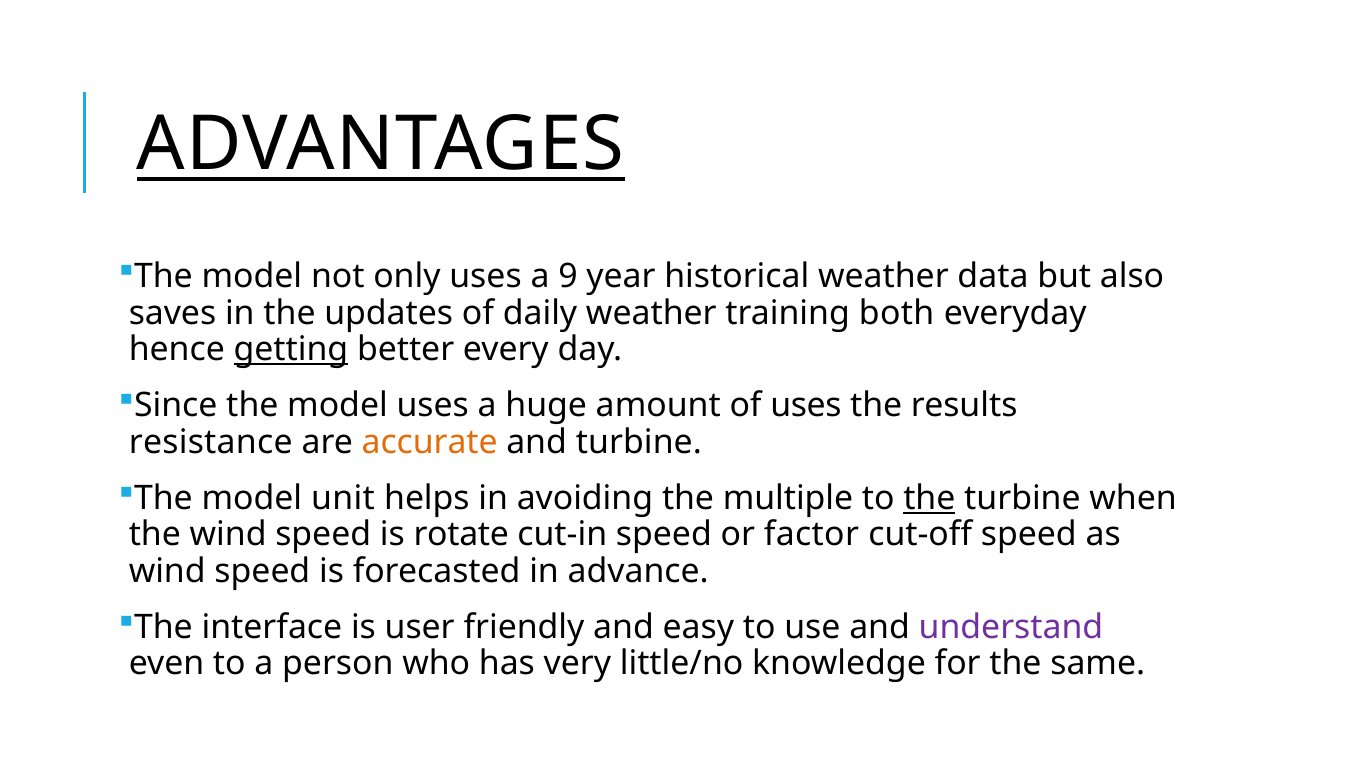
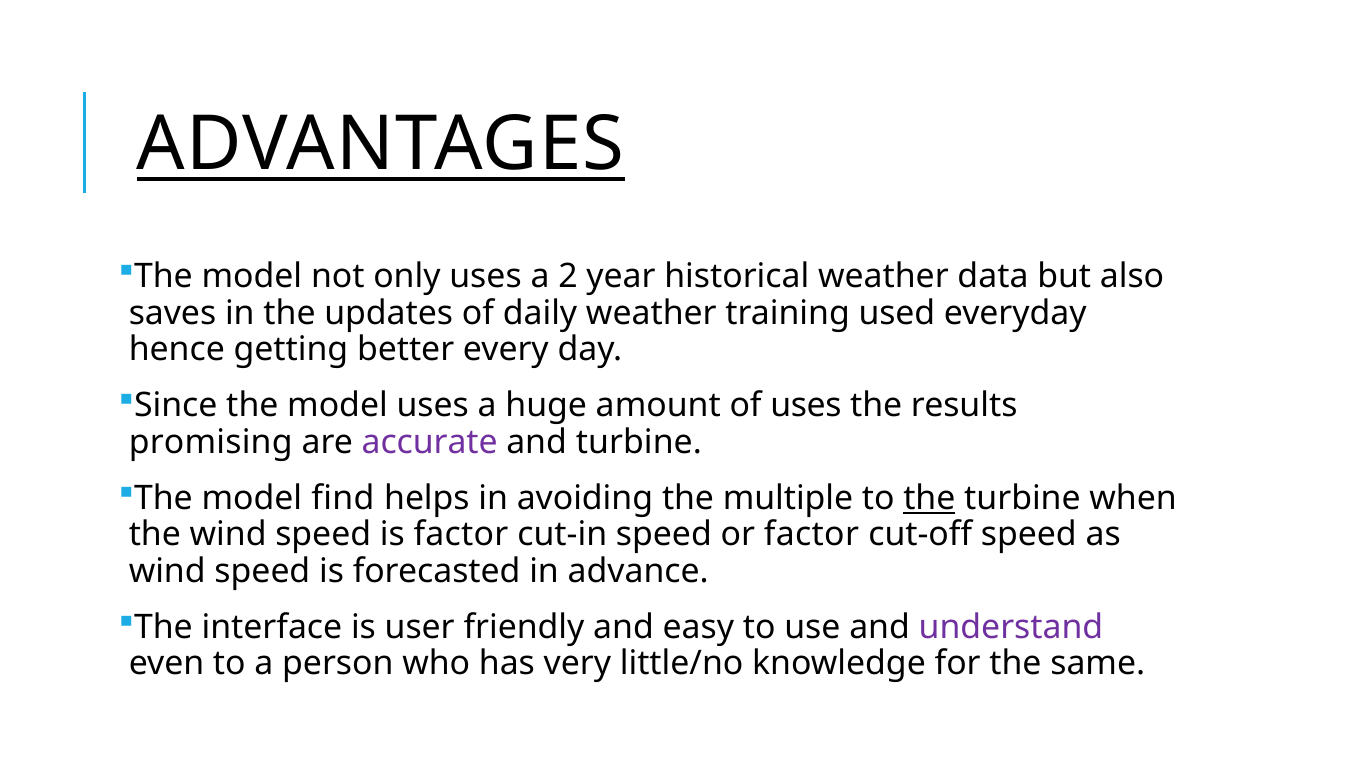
9: 9 -> 2
both: both -> used
getting underline: present -> none
resistance: resistance -> promising
accurate colour: orange -> purple
unit: unit -> find
is rotate: rotate -> factor
